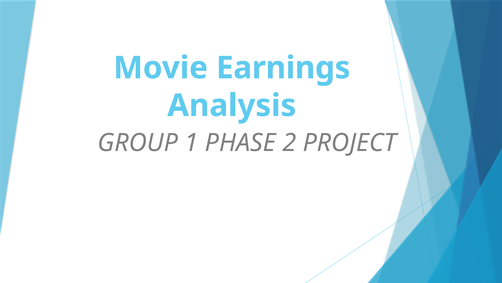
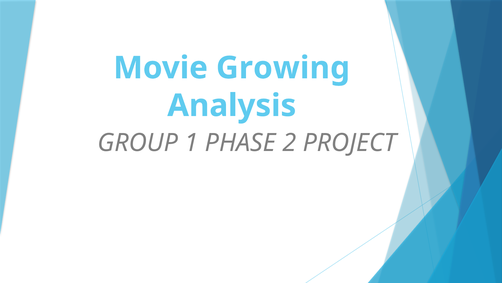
Earnings: Earnings -> Growing
